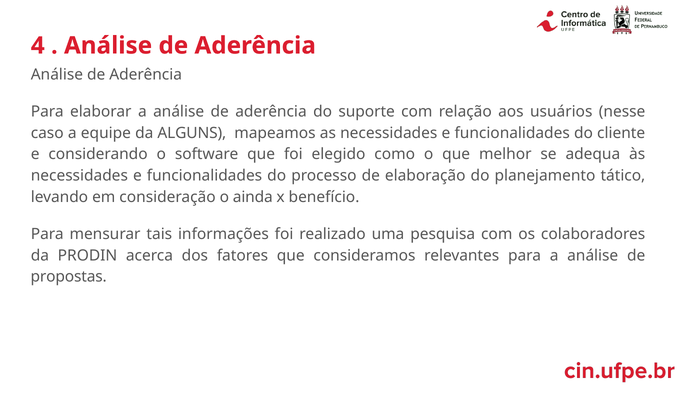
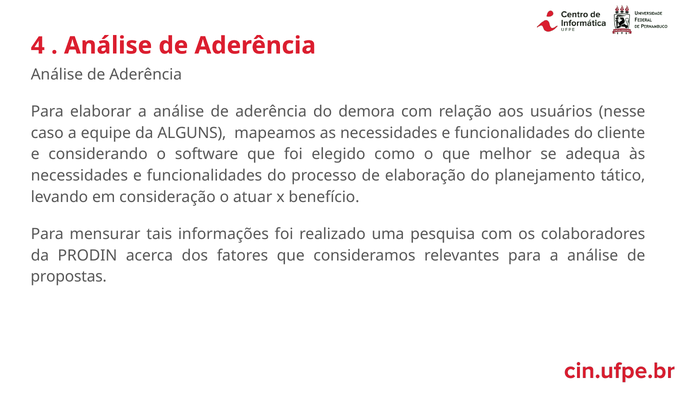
suporte: suporte -> demora
ainda: ainda -> atuar
